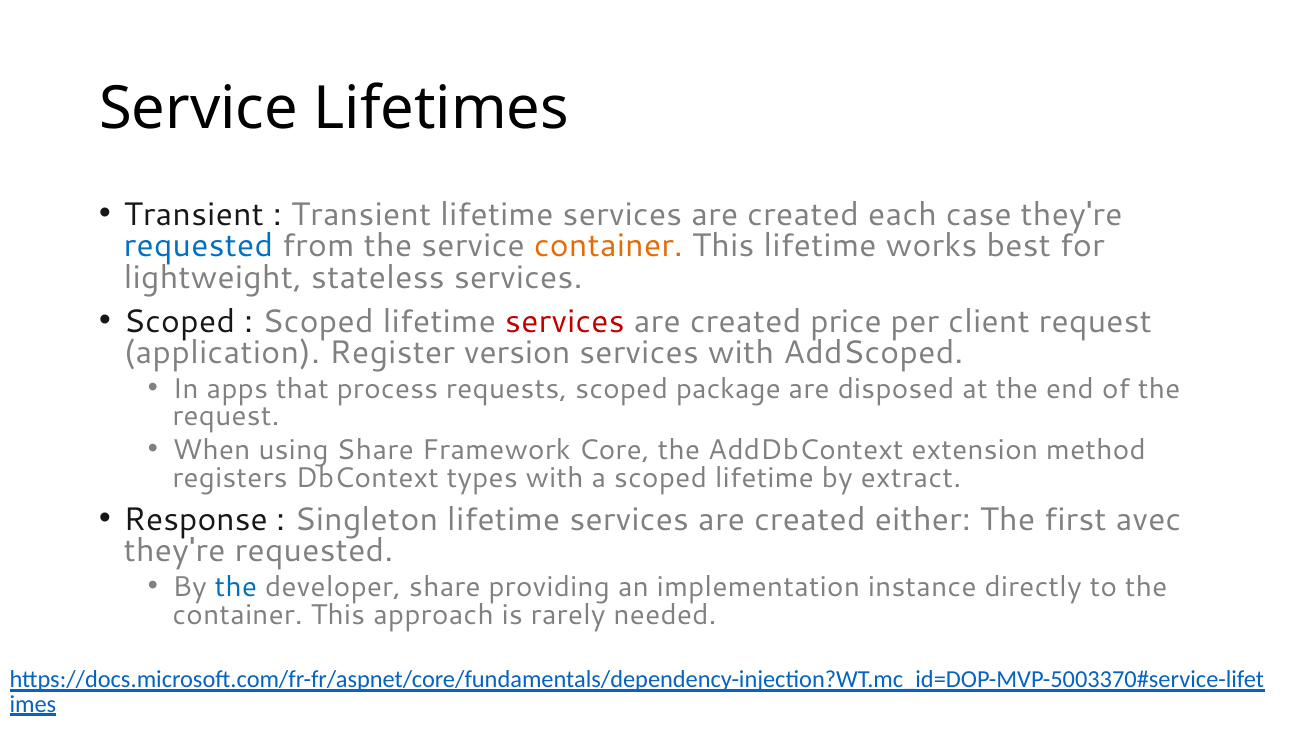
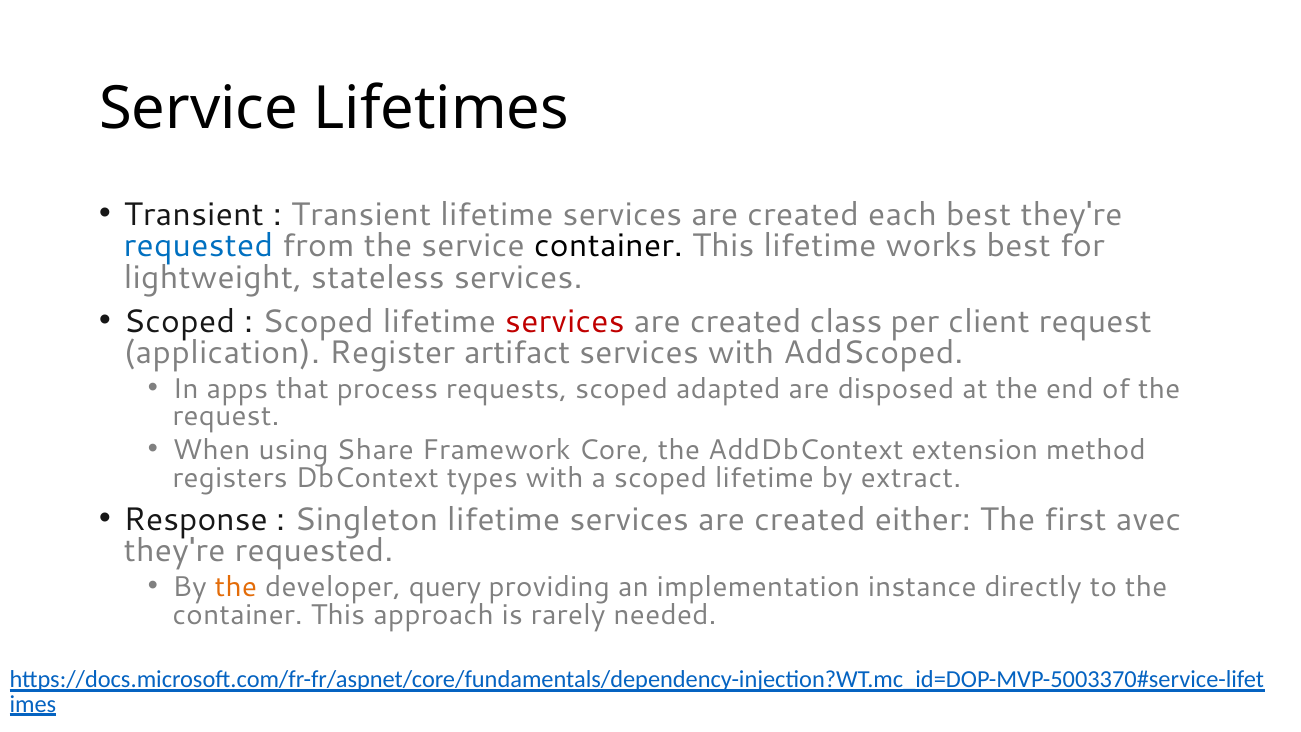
each case: case -> best
container at (608, 246) colour: orange -> black
price: price -> class
version: version -> artifact
package: package -> adapted
the at (236, 587) colour: blue -> orange
developer share: share -> query
